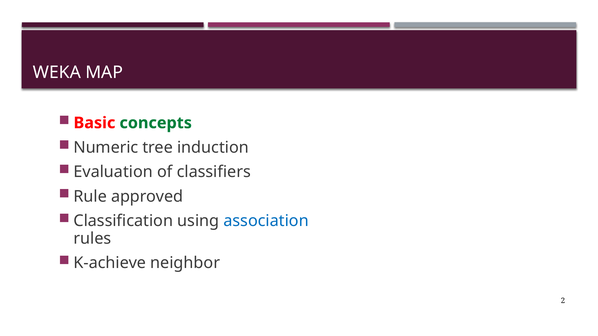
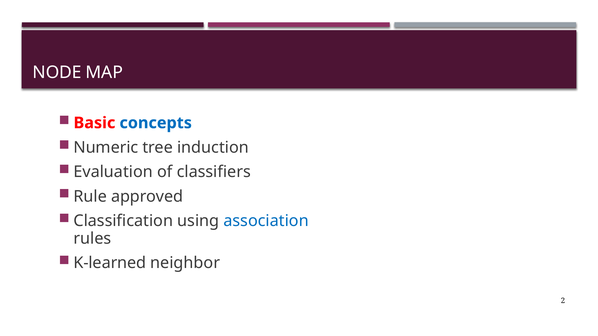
WEKA: WEKA -> NODE
concepts colour: green -> blue
K-achieve: K-achieve -> K-learned
